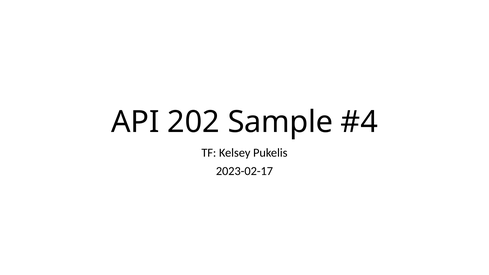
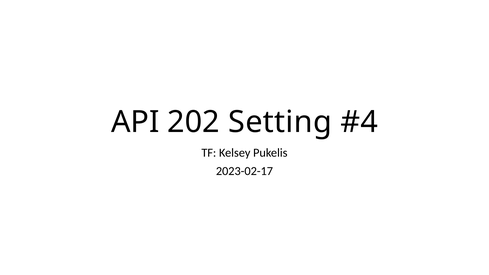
Sample: Sample -> Setting
